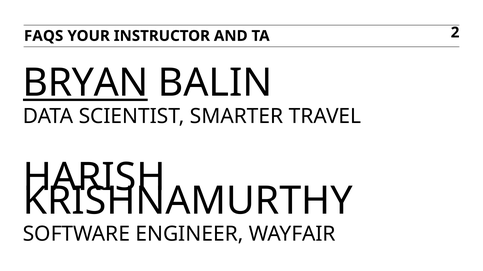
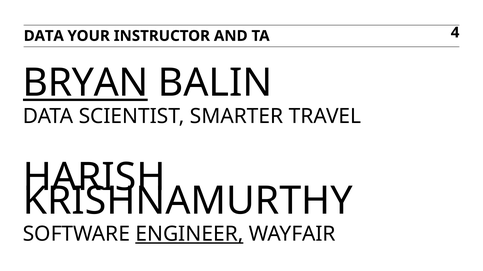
FAQS at (44, 36): FAQS -> DATA
2: 2 -> 4
ENGINEER underline: none -> present
